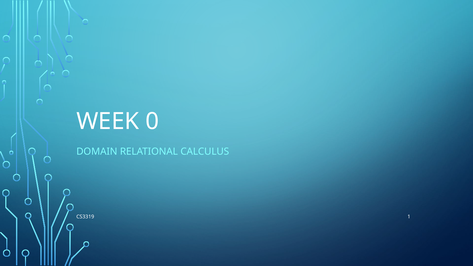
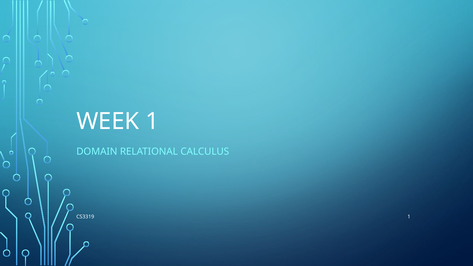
WEEK 0: 0 -> 1
